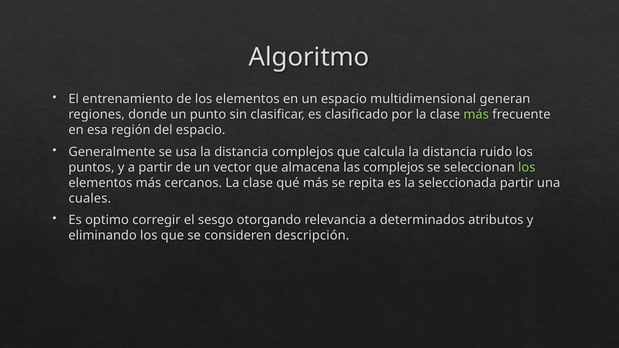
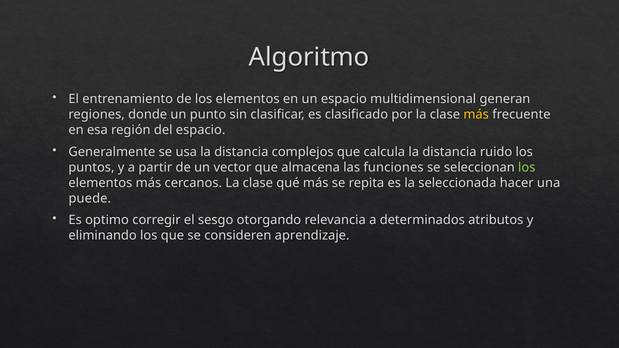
más at (476, 114) colour: light green -> yellow
las complejos: complejos -> funciones
seleccionada partir: partir -> hacer
cuales: cuales -> puede
descripción: descripción -> aprendizaje
